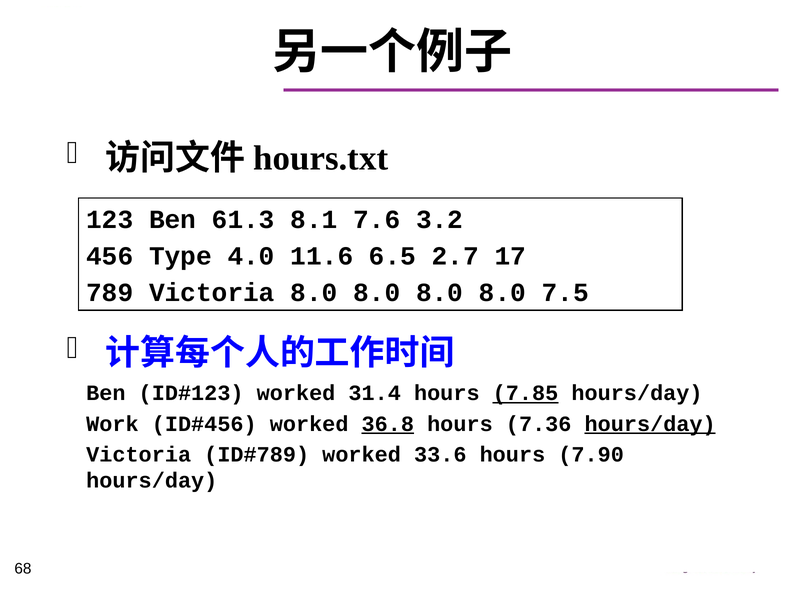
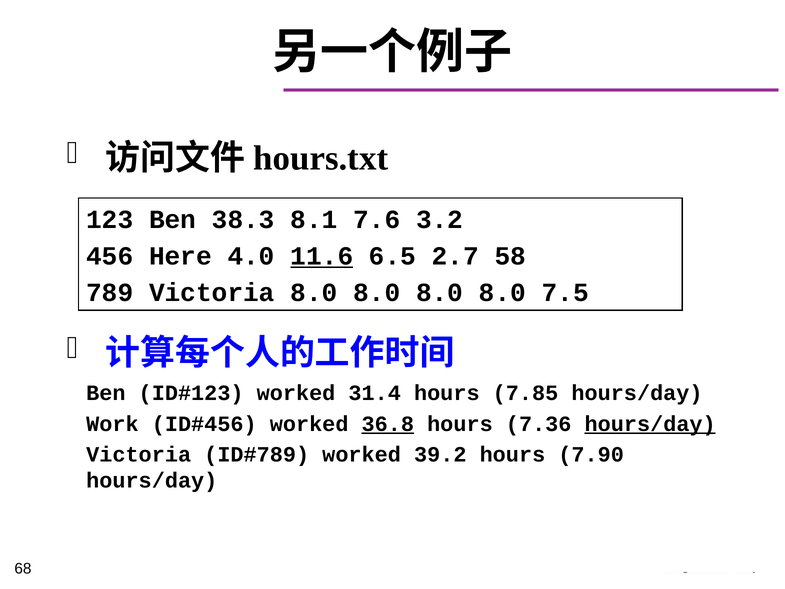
61.3: 61.3 -> 38.3
Type: Type -> Here
11.6 underline: none -> present
17: 17 -> 58
7.85 underline: present -> none
33.6: 33.6 -> 39.2
